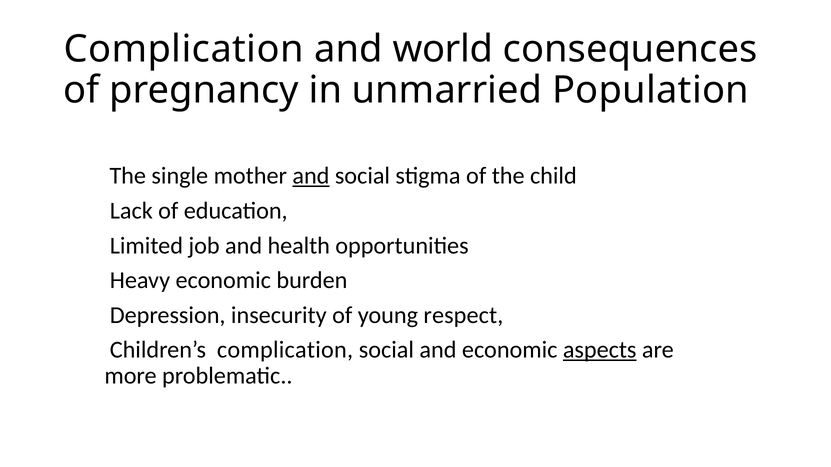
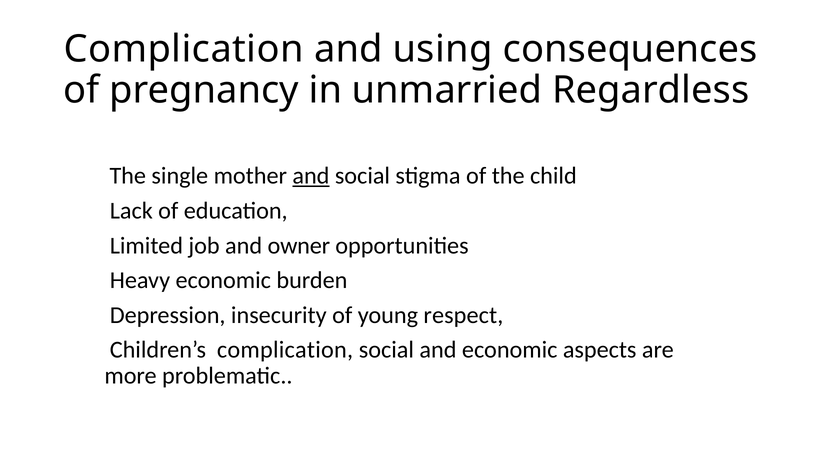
world: world -> using
Population: Population -> Regardless
health: health -> owner
aspects underline: present -> none
